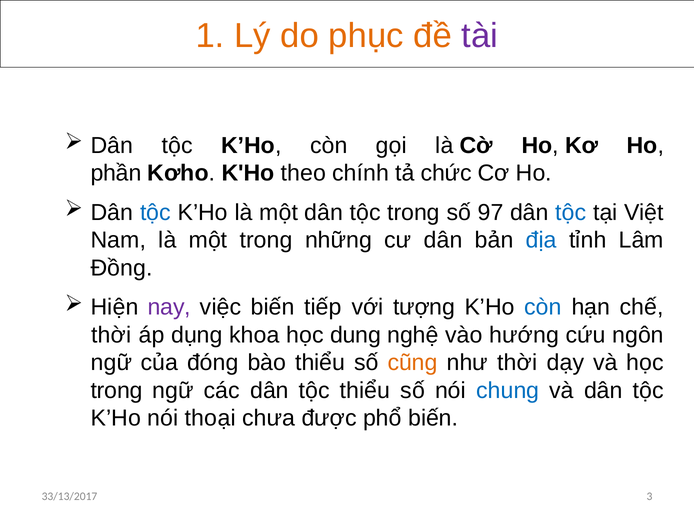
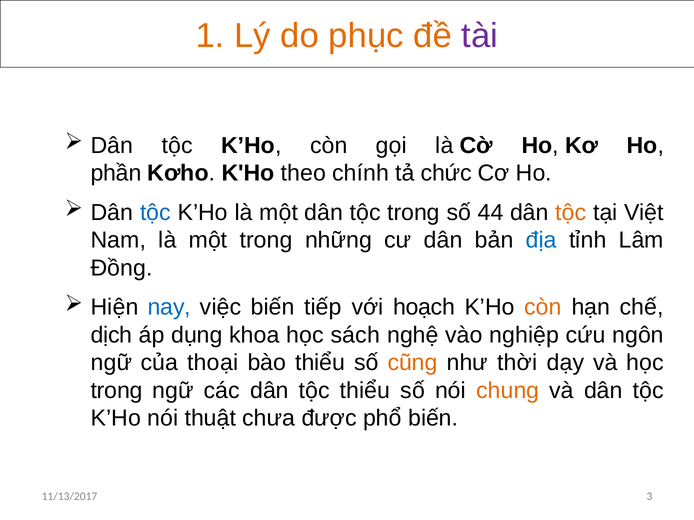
97: 97 -> 44
tộc at (571, 213) colour: blue -> orange
nay colour: purple -> blue
tượng: tượng -> hoạch
còn at (543, 308) colour: blue -> orange
thời at (111, 335): thời -> dịch
dung: dung -> sách
hướng: hướng -> nghiệp
đóng: đóng -> thoại
chung colour: blue -> orange
thoại: thoại -> thuật
33/13/2017: 33/13/2017 -> 11/13/2017
